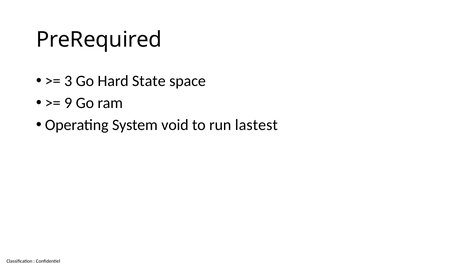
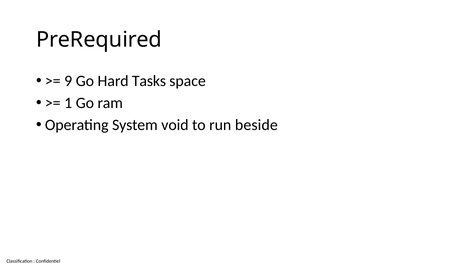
3: 3 -> 9
State: State -> Tasks
9: 9 -> 1
lastest: lastest -> beside
